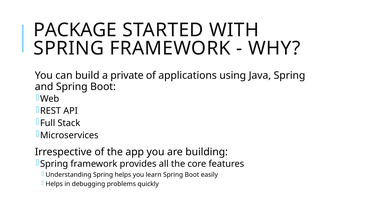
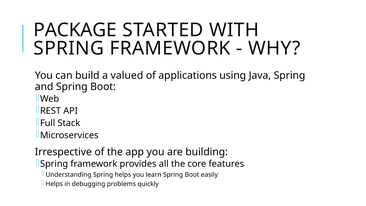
private: private -> valued
